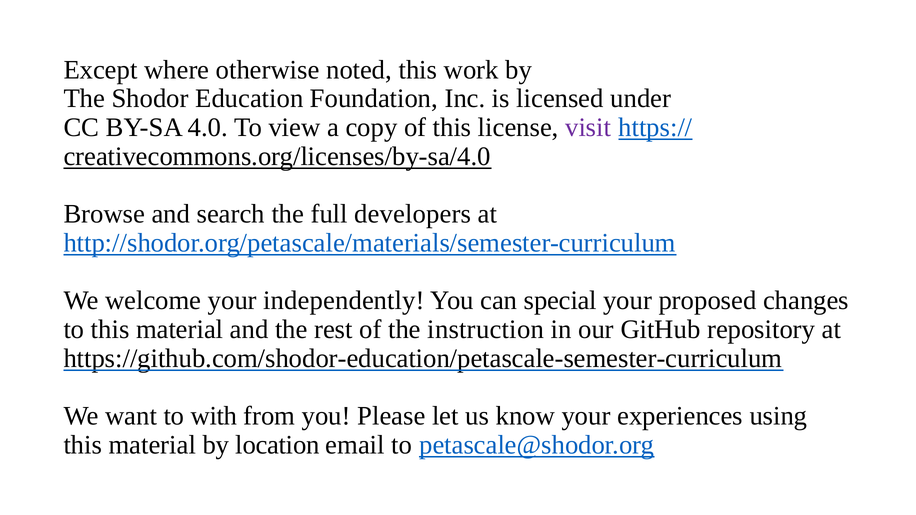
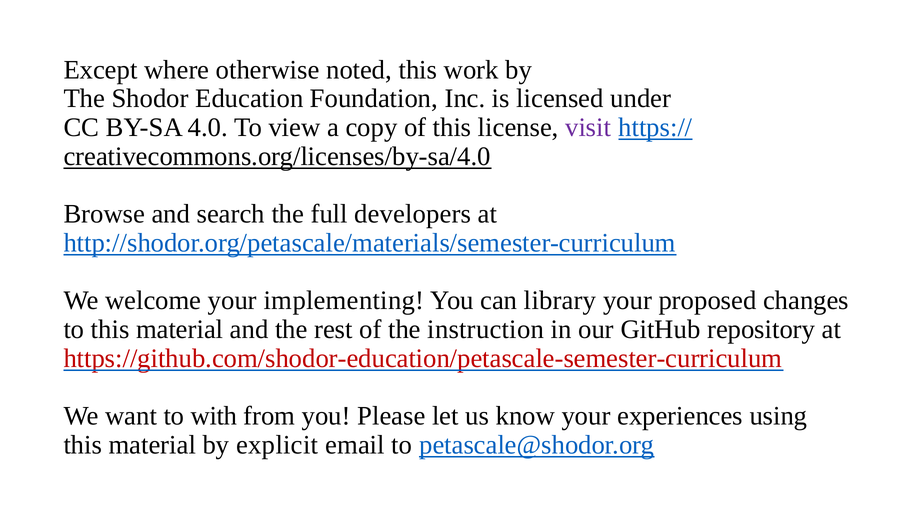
independently: independently -> implementing
special: special -> library
https://github.com/shodor-education/petascale-semester-curriculum colour: black -> red
location: location -> explicit
